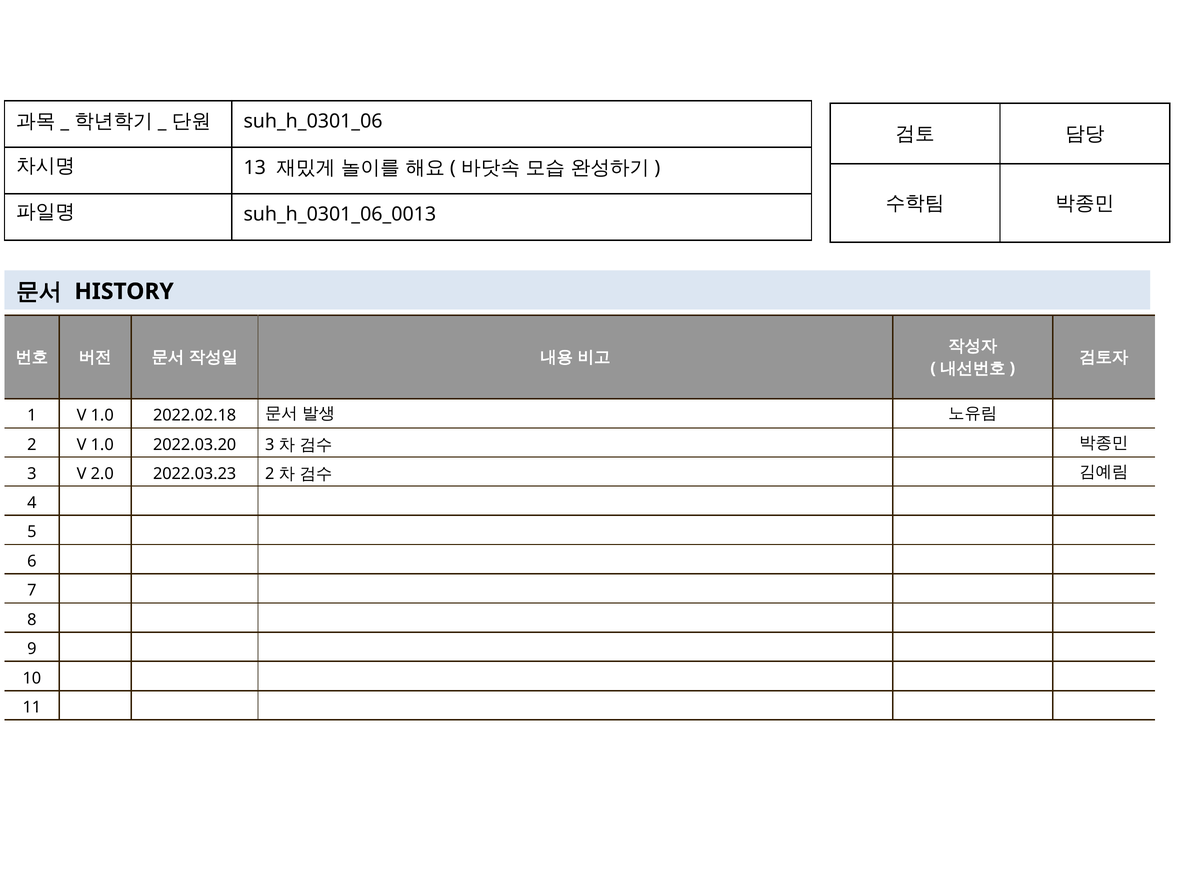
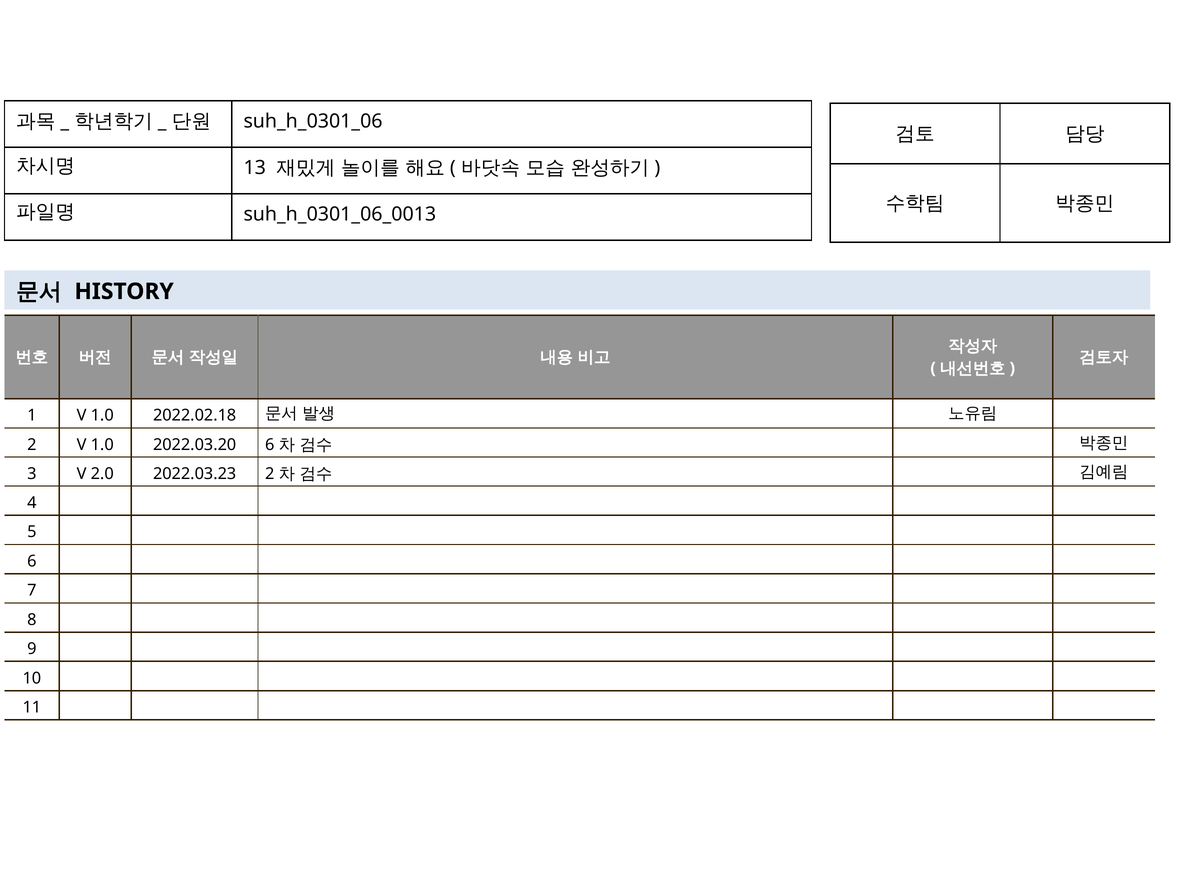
2022.03.20 3: 3 -> 6
